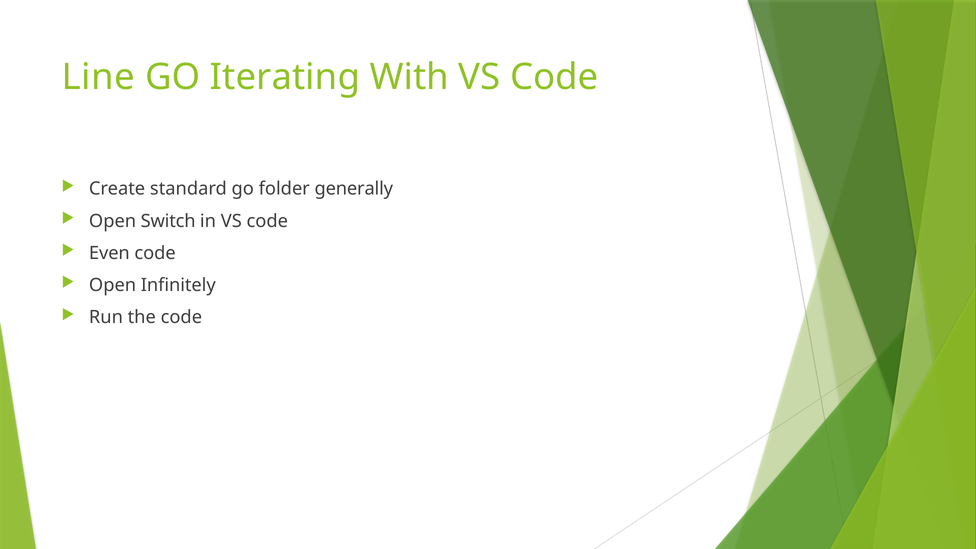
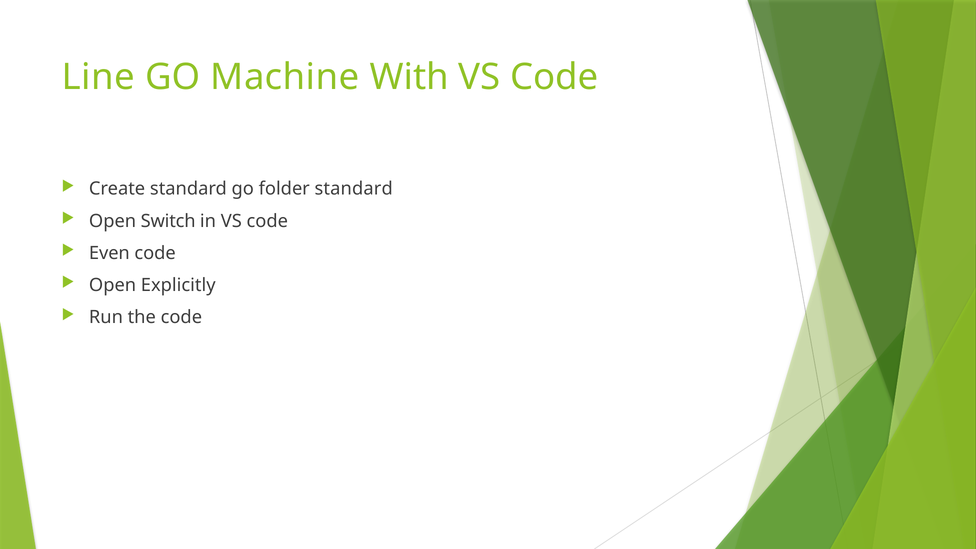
Iterating: Iterating -> Machine
folder generally: generally -> standard
Infinitely: Infinitely -> Explicitly
